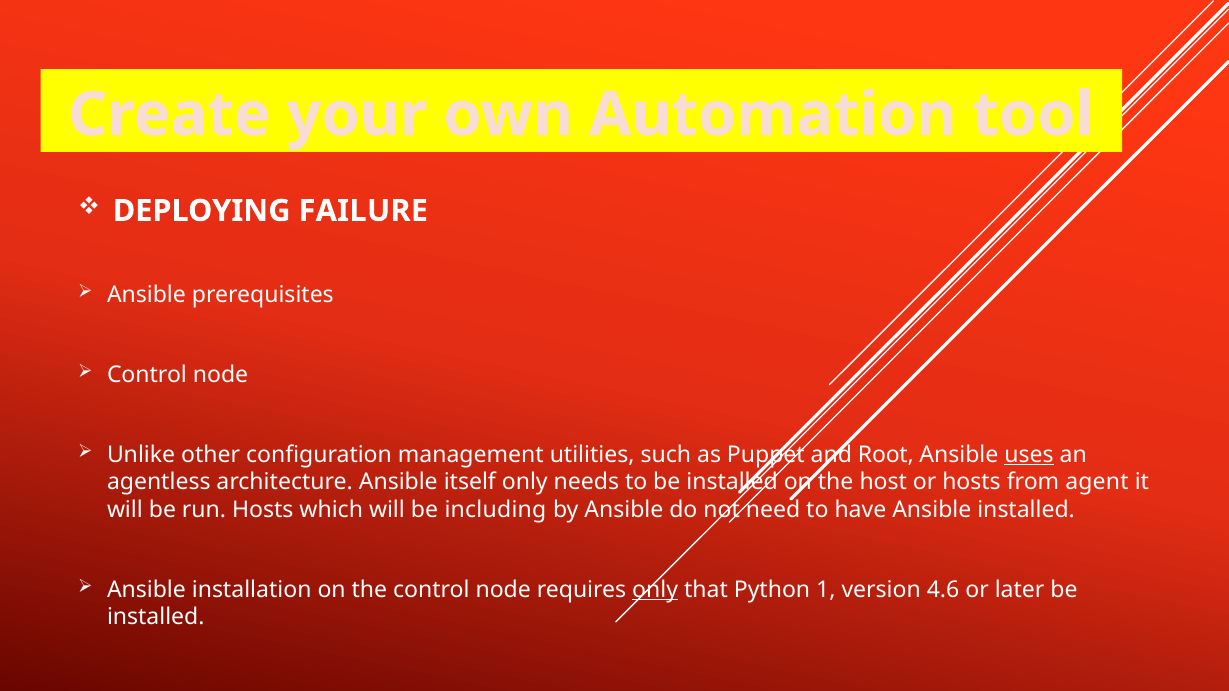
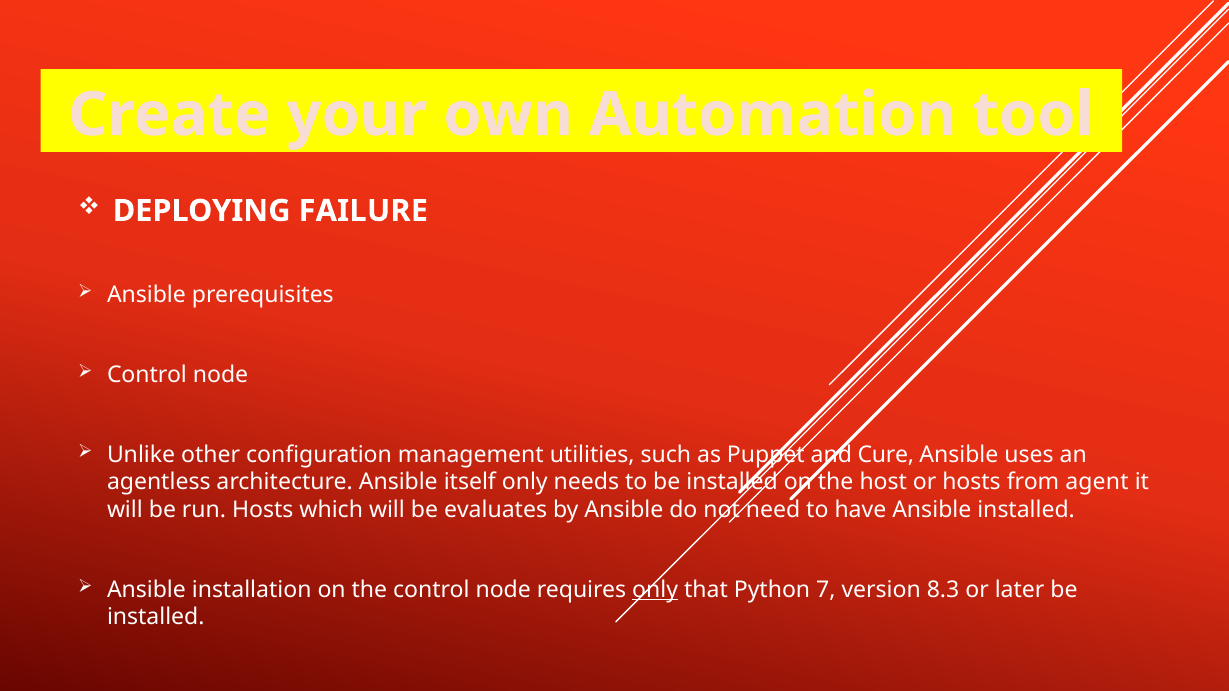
Root: Root -> Cure
uses underline: present -> none
including: including -> evaluates
1: 1 -> 7
4.6: 4.6 -> 8.3
